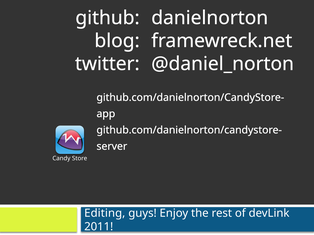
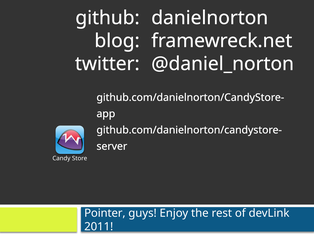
Editing: Editing -> Pointer
